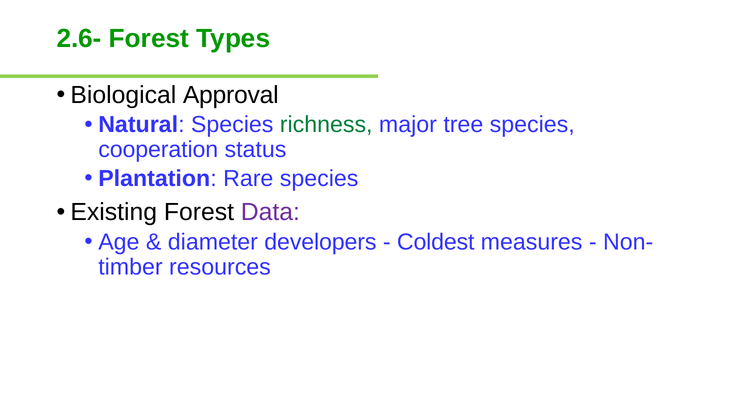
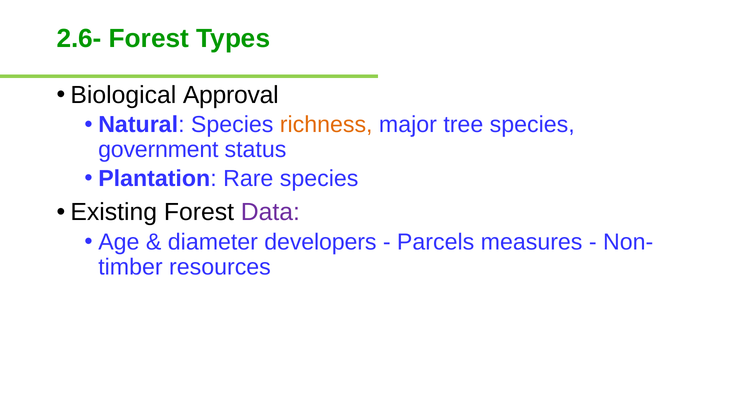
richness colour: green -> orange
cooperation: cooperation -> government
Coldest: Coldest -> Parcels
